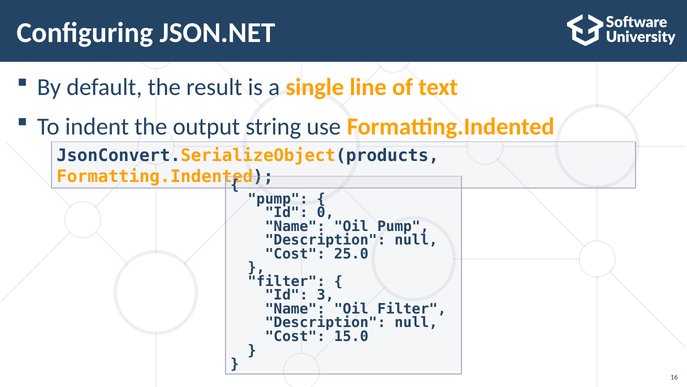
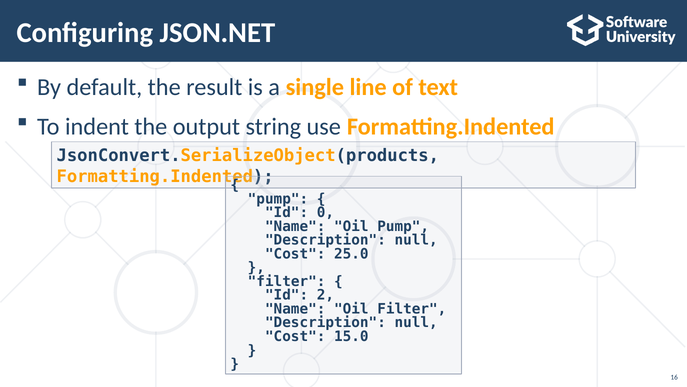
3: 3 -> 2
